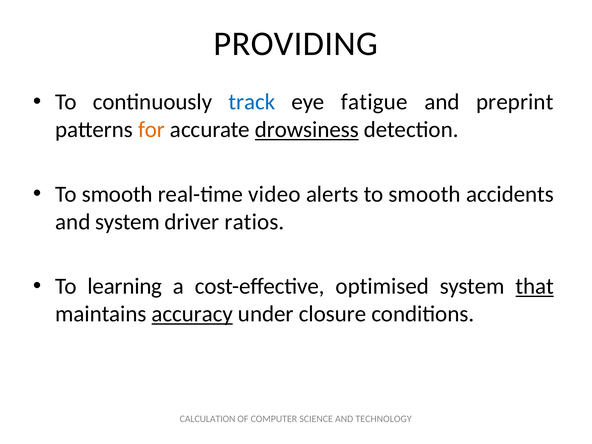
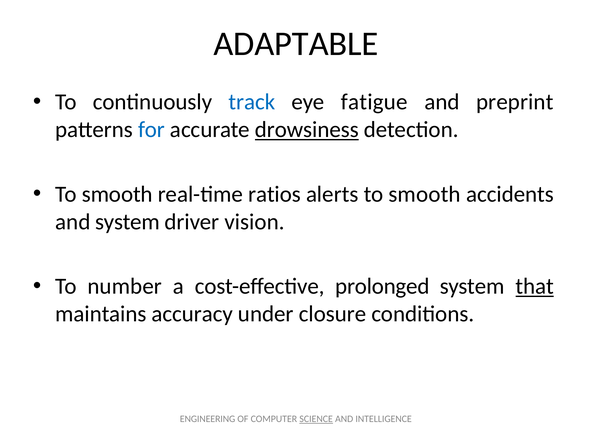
PROVIDING: PROVIDING -> ADAPTABLE
for colour: orange -> blue
video: video -> ratios
ratios: ratios -> vision
learning: learning -> number
optimised: optimised -> prolonged
accuracy underline: present -> none
CALCULATION: CALCULATION -> ENGINEERING
SCIENCE underline: none -> present
TECHNOLOGY: TECHNOLOGY -> INTELLIGENCE
